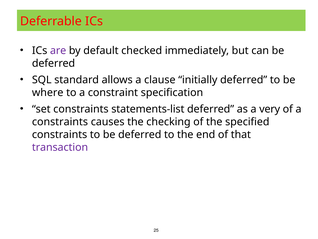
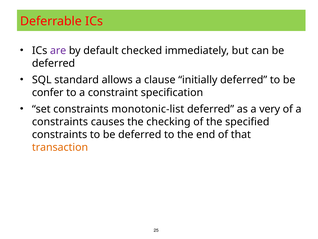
where: where -> confer
statements-list: statements-list -> monotonic-list
transaction colour: purple -> orange
